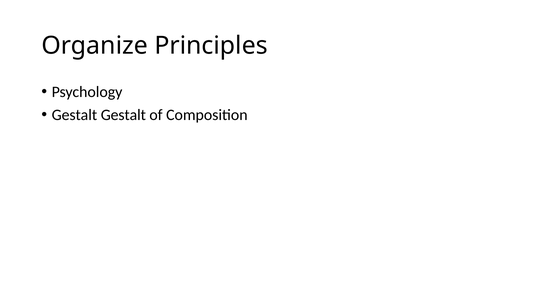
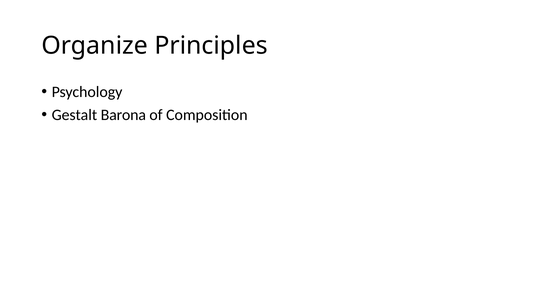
Gestalt Gestalt: Gestalt -> Barona
